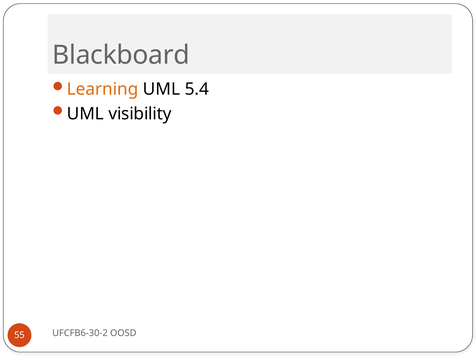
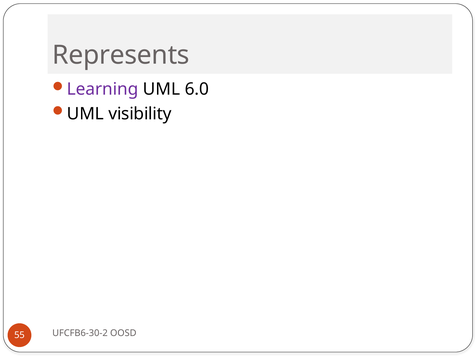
Blackboard: Blackboard -> Represents
Learning colour: orange -> purple
5.4: 5.4 -> 6.0
